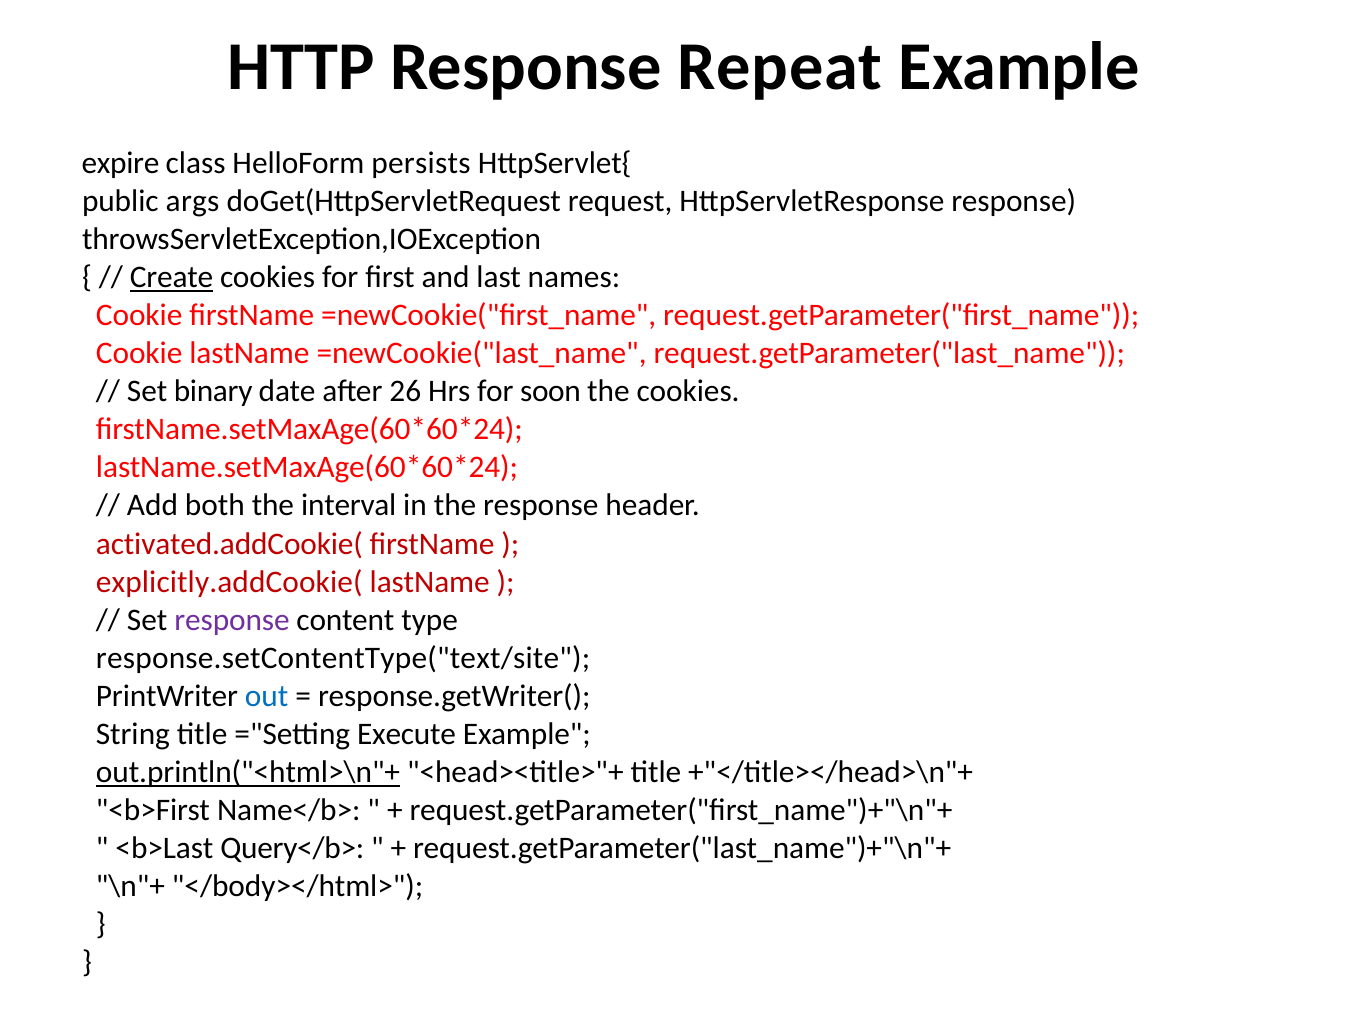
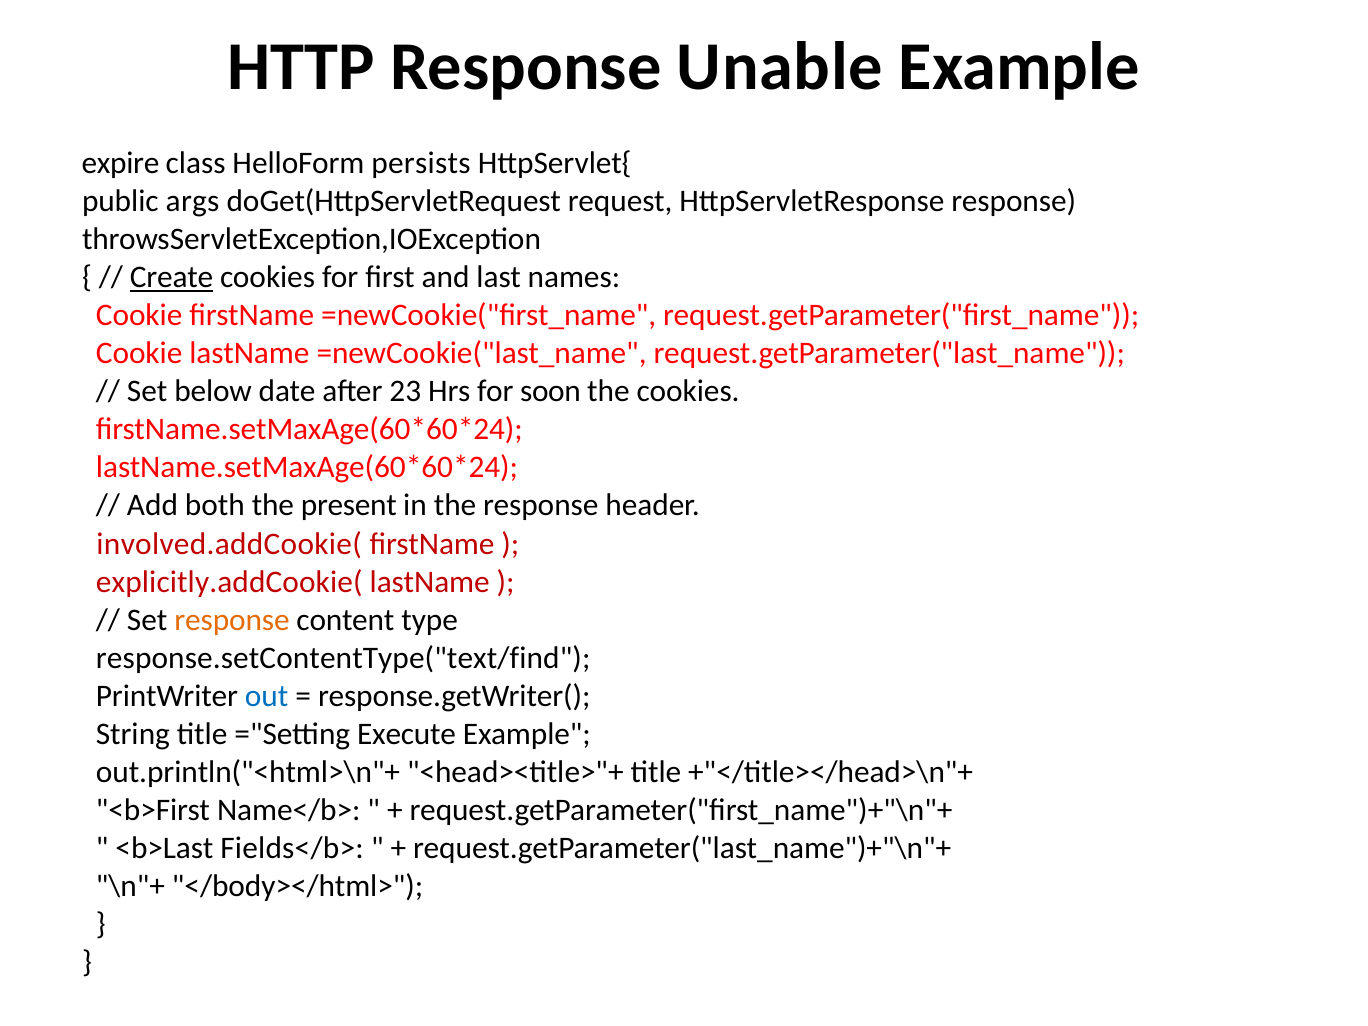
Repeat: Repeat -> Unable
binary: binary -> below
26: 26 -> 23
interval: interval -> present
activated.addCookie(: activated.addCookie( -> involved.addCookie(
response at (232, 620) colour: purple -> orange
response.setContentType("text/site: response.setContentType("text/site -> response.setContentType("text/find
out.println("<html>\n"+ underline: present -> none
Query</b>: Query</b> -> Fields</b>
